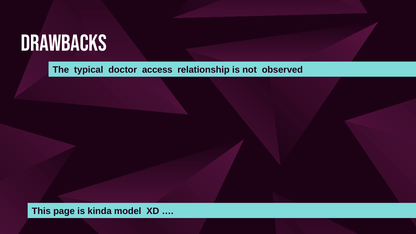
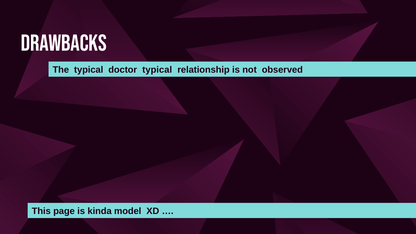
doctor access: access -> typical
